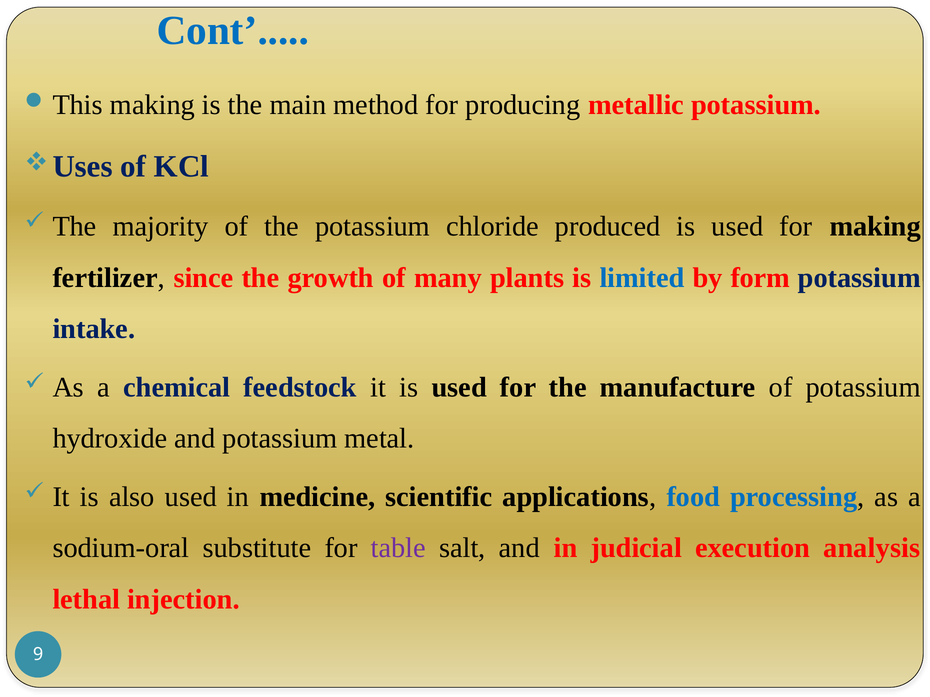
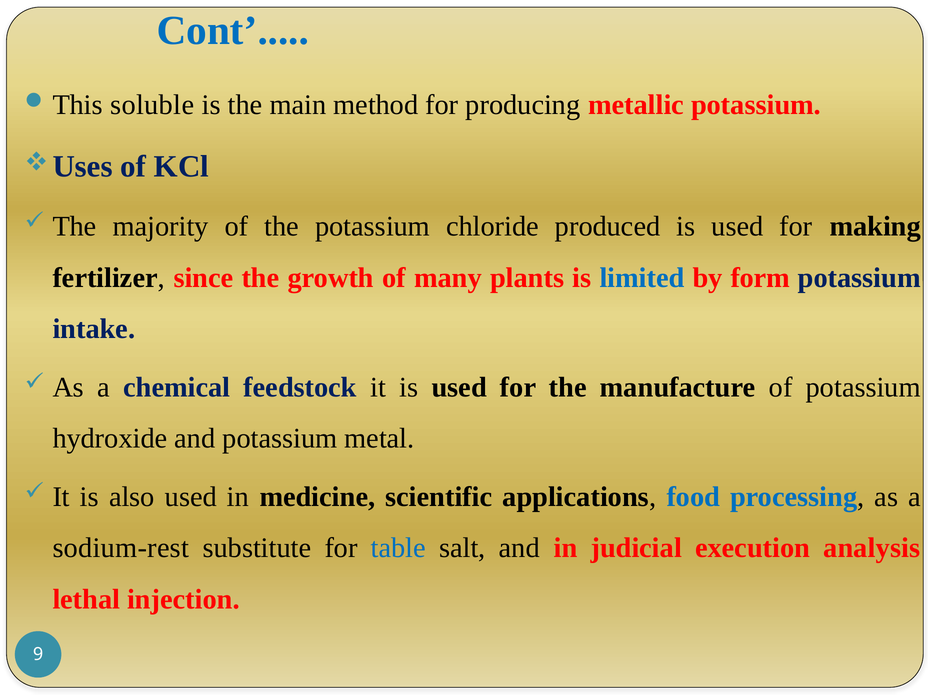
making at (152, 105): making -> soluble
sodium-oral: sodium-oral -> sodium-rest
table colour: purple -> blue
